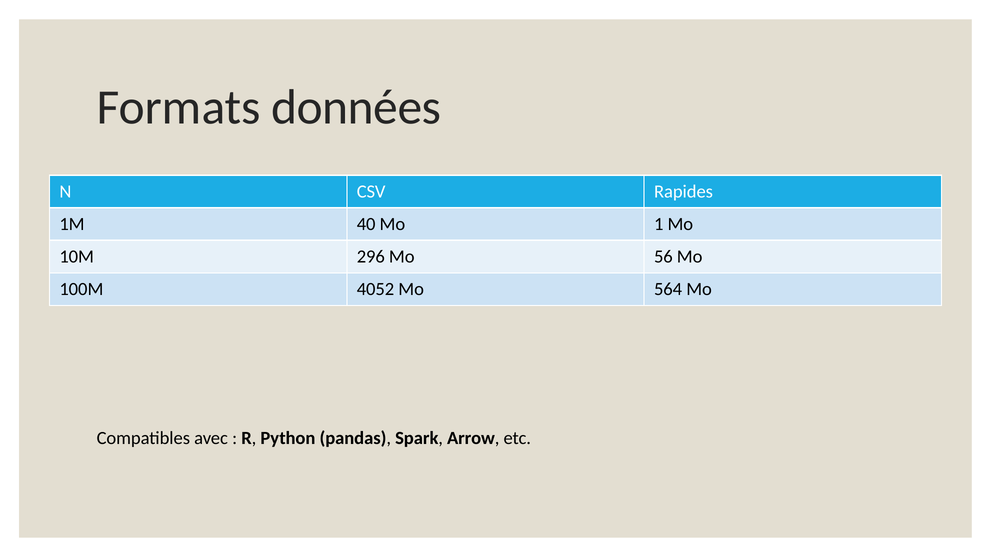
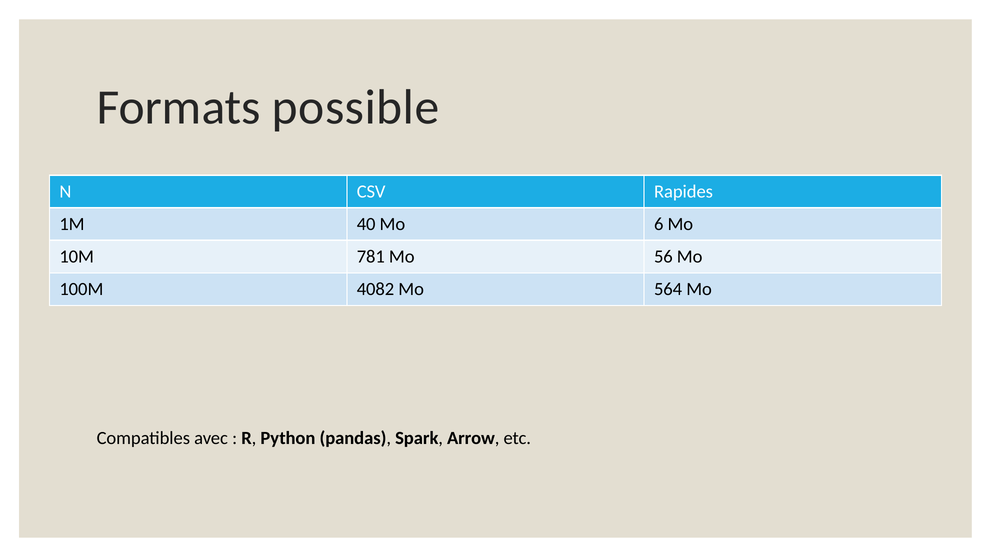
données: données -> possible
1: 1 -> 6
296: 296 -> 781
4052: 4052 -> 4082
